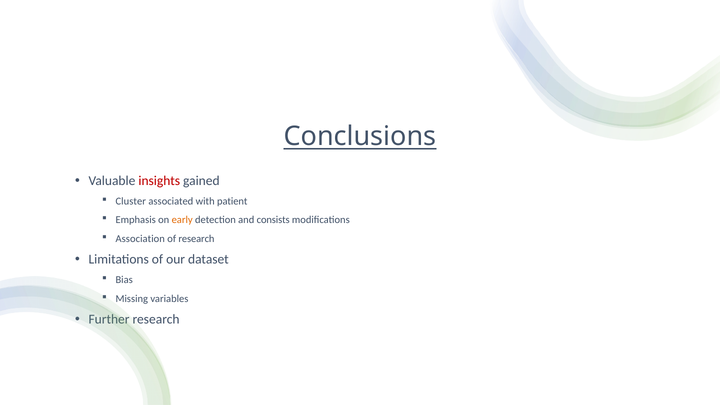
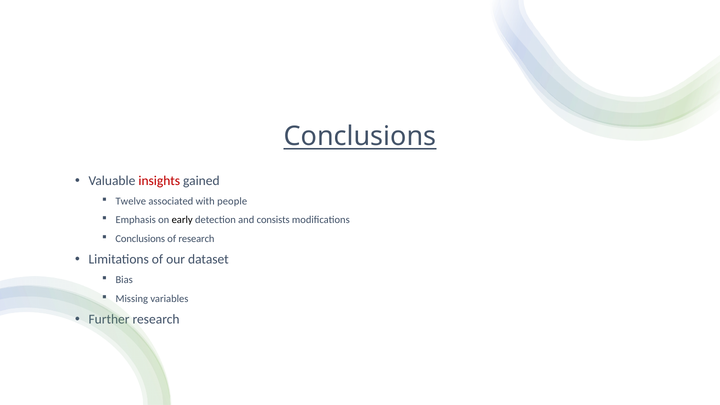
Cluster: Cluster -> Twelve
patient: patient -> people
early colour: orange -> black
Association at (140, 239): Association -> Conclusions
